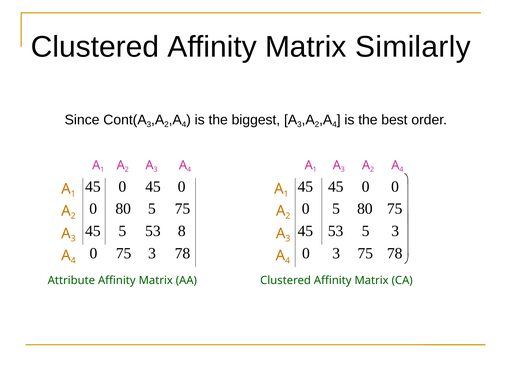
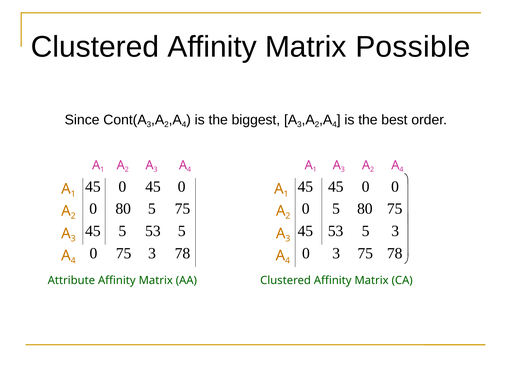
Similarly: Similarly -> Possible
5 53 8: 8 -> 5
